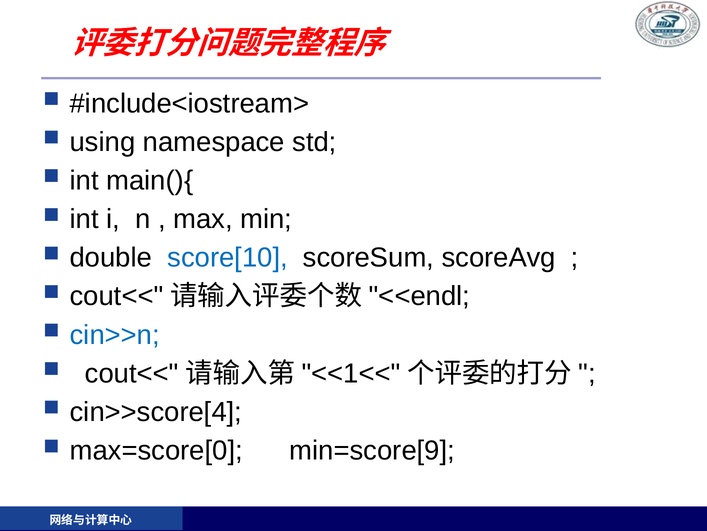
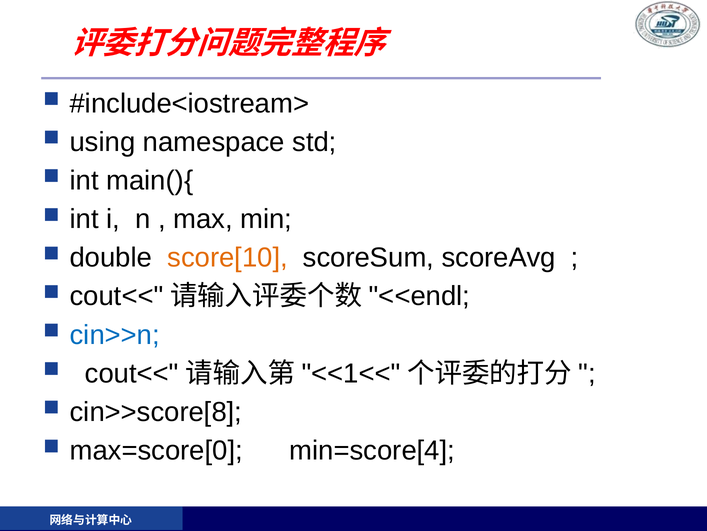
score[10 colour: blue -> orange
cin>>score[4: cin>>score[4 -> cin>>score[8
min=score[9: min=score[9 -> min=score[4
